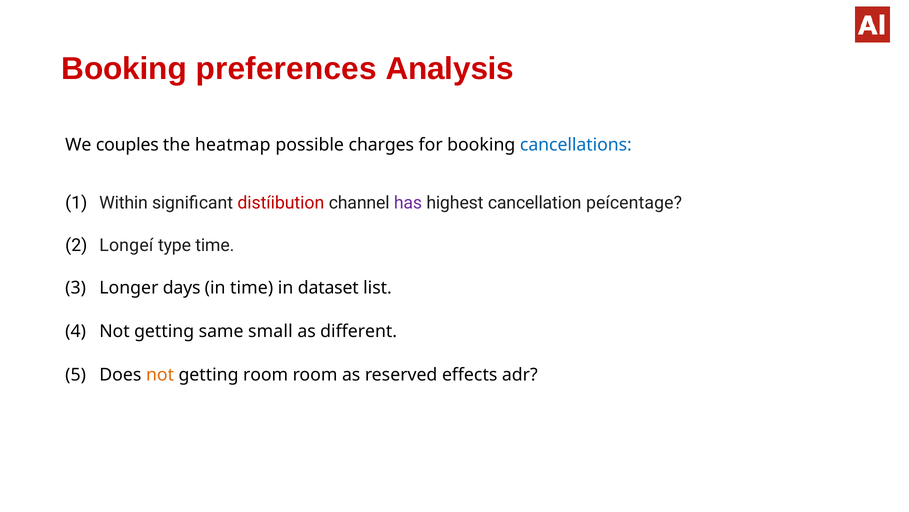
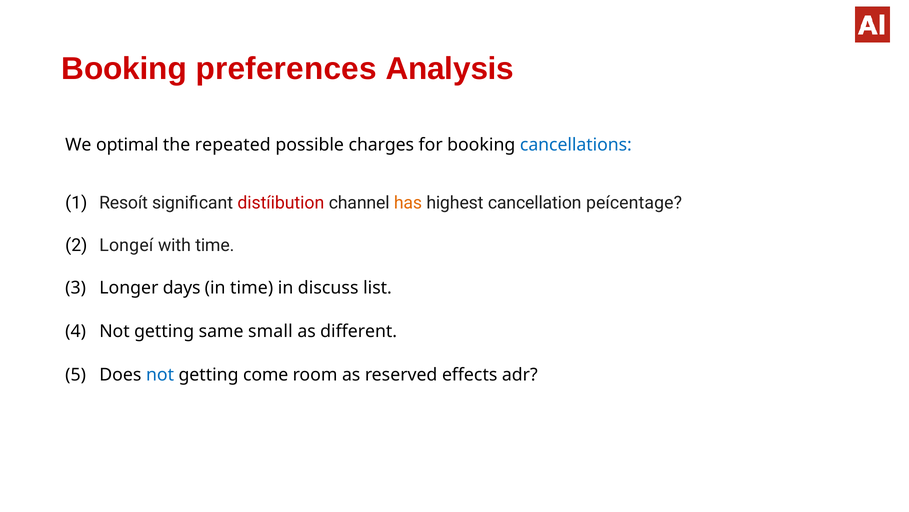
couples: couples -> optimal
heatmap: heatmap -> repeated
Within: Within -> Resoít
has colour: purple -> orange
type: type -> with
dataset: dataset -> discuss
not at (160, 374) colour: orange -> blue
getting room: room -> come
